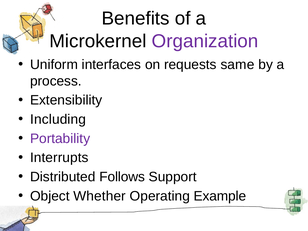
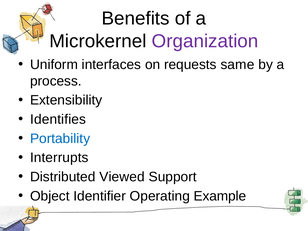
Including: Including -> Identifies
Portability colour: purple -> blue
Follows: Follows -> Viewed
Whether: Whether -> Identifier
